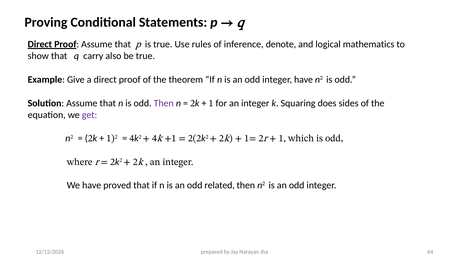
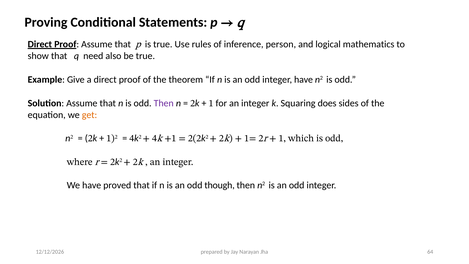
denote: denote -> person
carry: carry -> need
get colour: purple -> orange
related: related -> though
